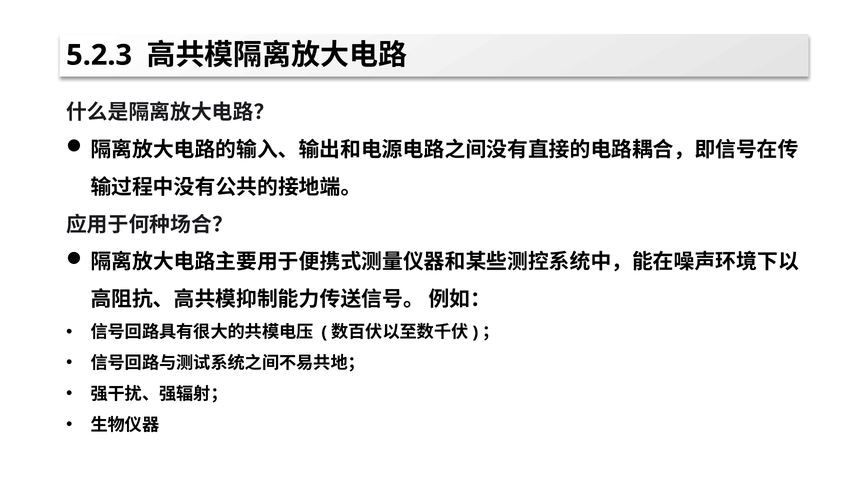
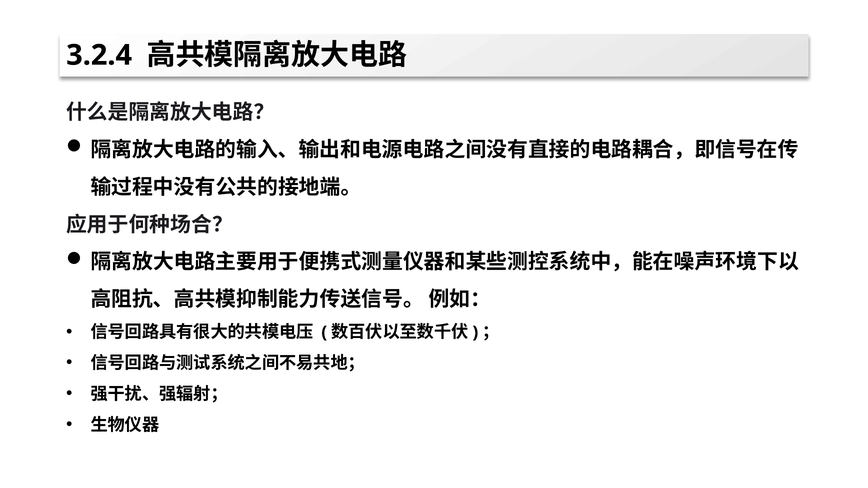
5.2.3: 5.2.3 -> 3.2.4
